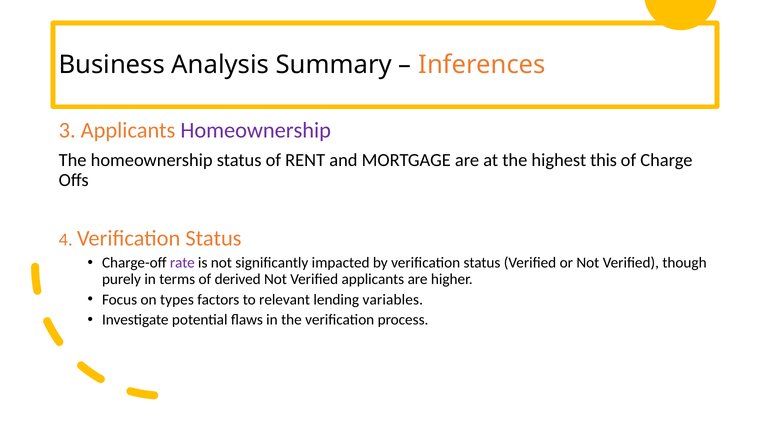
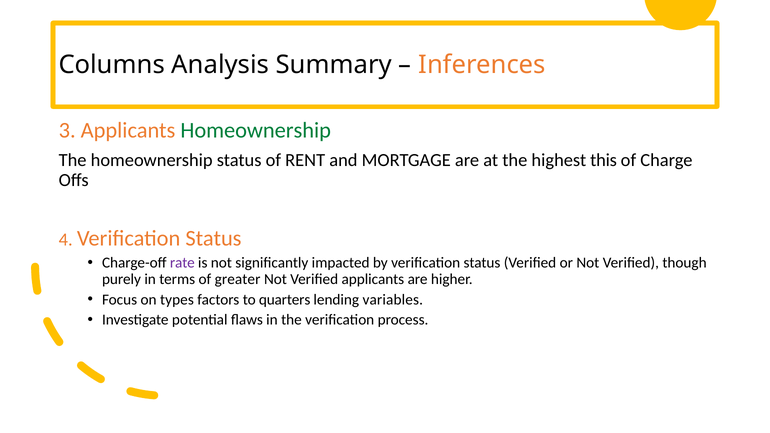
Business: Business -> Columns
Homeownership at (256, 130) colour: purple -> green
derived: derived -> greater
relevant: relevant -> quarters
